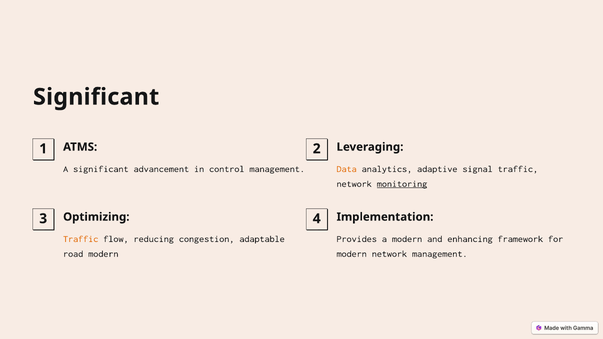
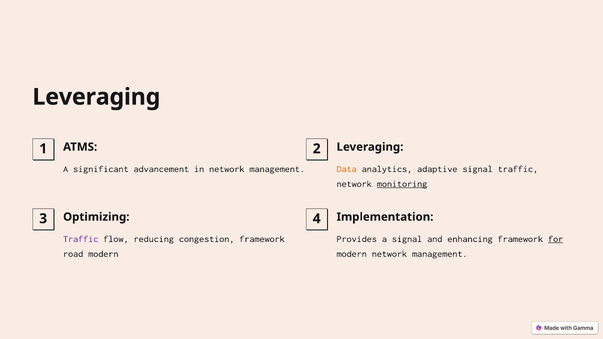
Significant at (96, 97): Significant -> Leveraging
in control: control -> network
Traffic at (81, 239) colour: orange -> purple
congestion adaptable: adaptable -> framework
a modern: modern -> signal
for underline: none -> present
